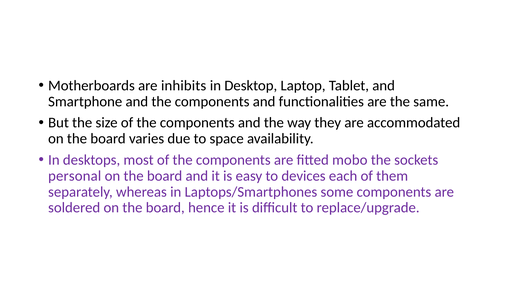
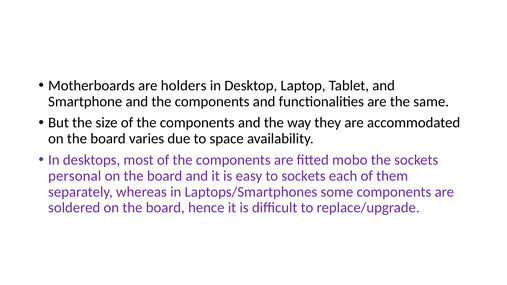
inhibits: inhibits -> holders
to devices: devices -> sockets
